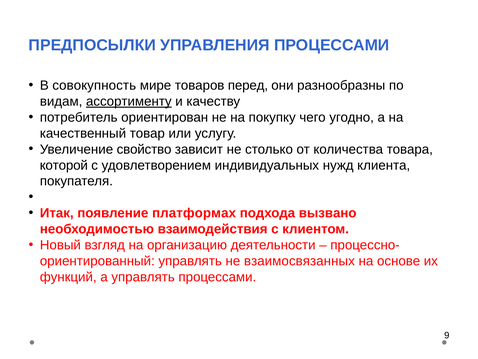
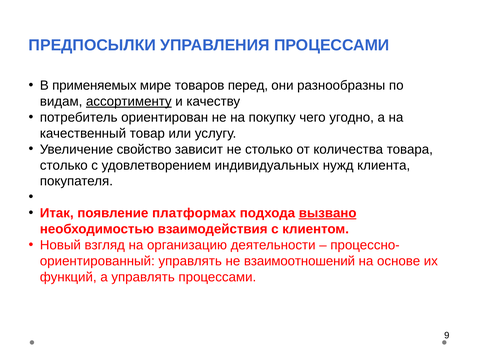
совокупность: совокупность -> применяемых
которой at (64, 165): которой -> столько
вызвано underline: none -> present
взаимосвязанных: взаимосвязанных -> взаимоотношений
